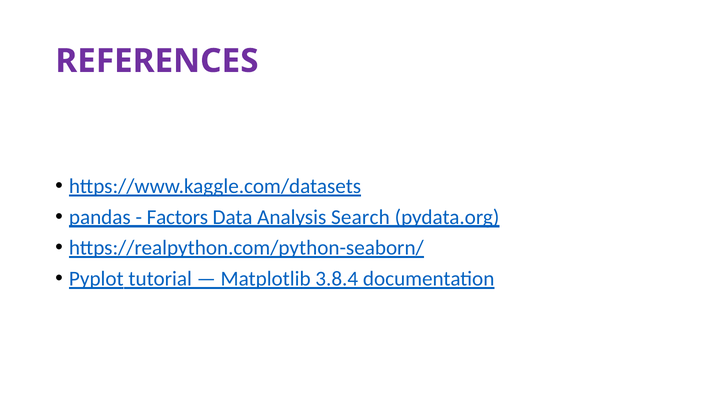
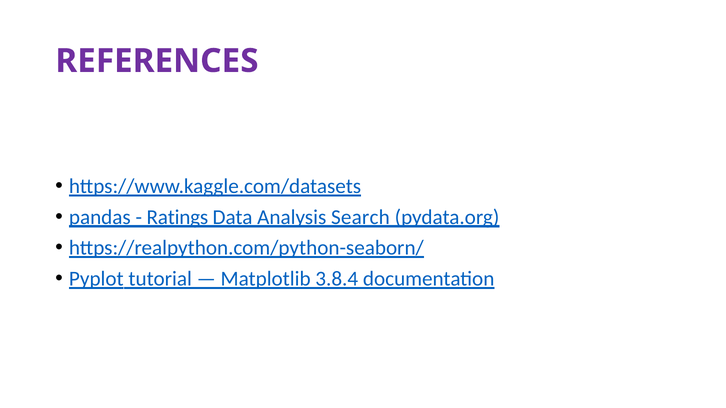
Factors: Factors -> Ratings
